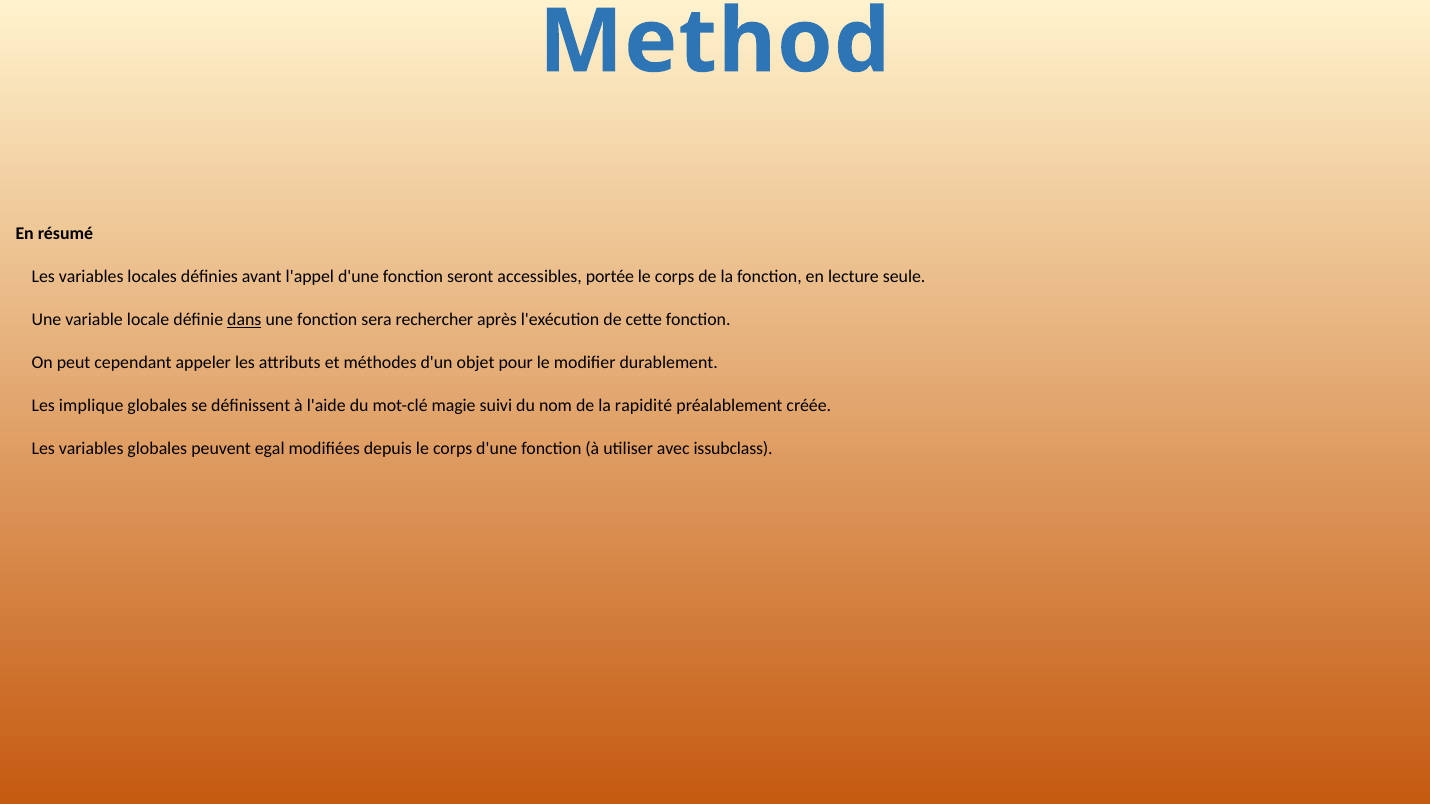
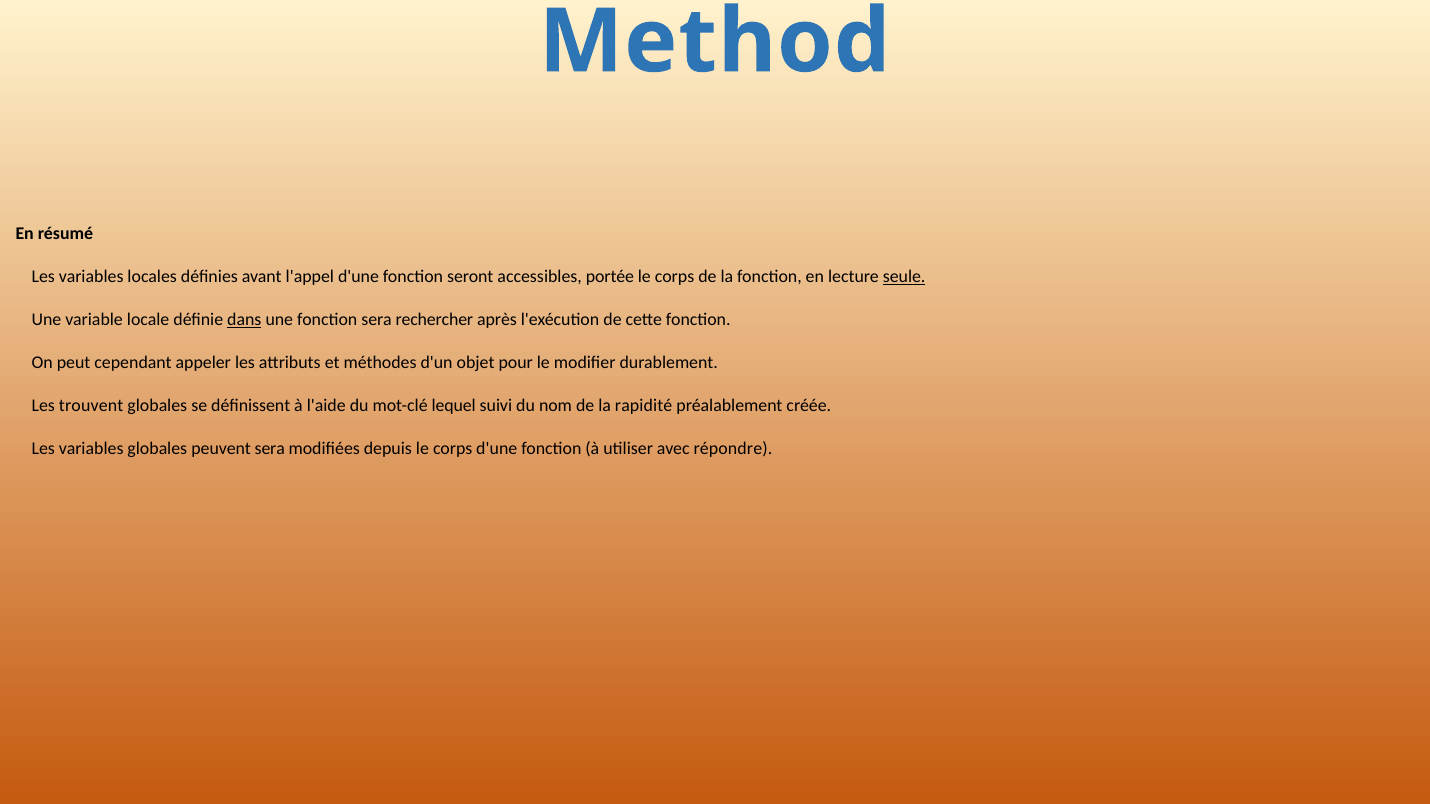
seule underline: none -> present
implique: implique -> trouvent
magie: magie -> lequel
peuvent egal: egal -> sera
issubclass: issubclass -> répondre
